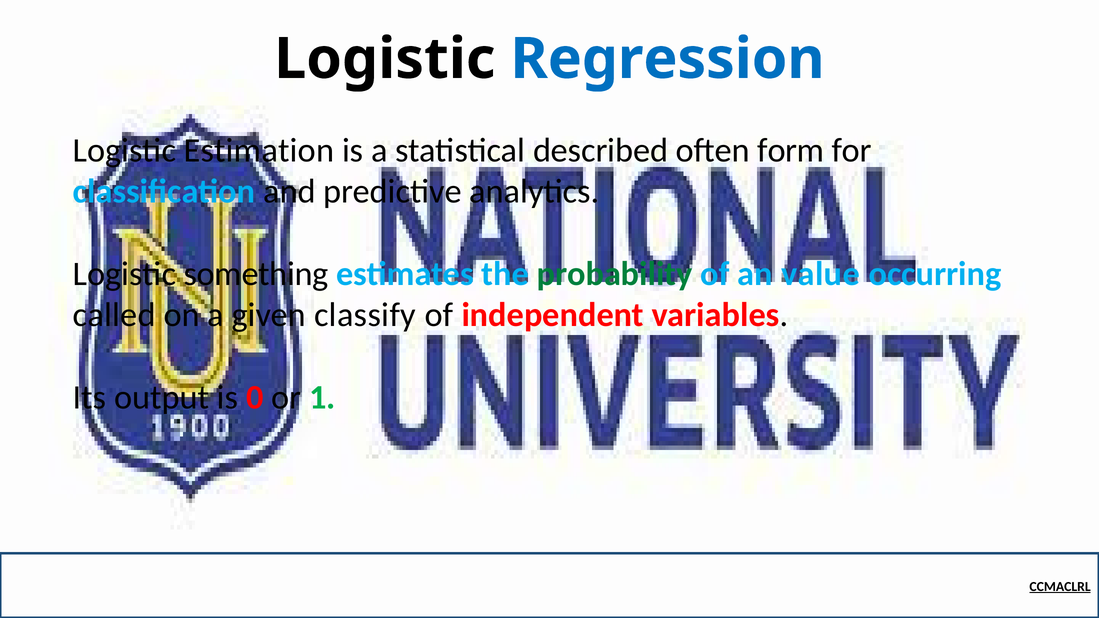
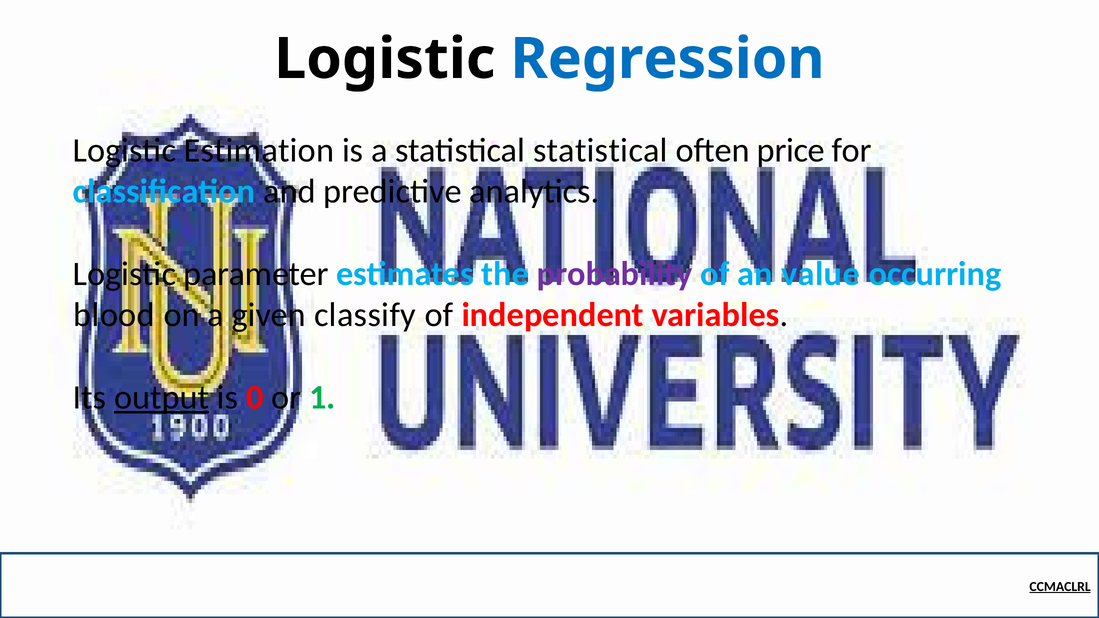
statistical described: described -> statistical
form: form -> price
something: something -> parameter
probability colour: green -> purple
called: called -> blood
output underline: none -> present
